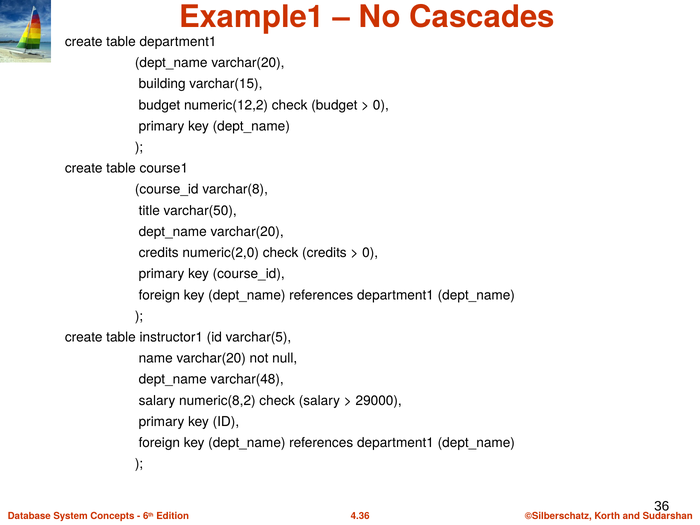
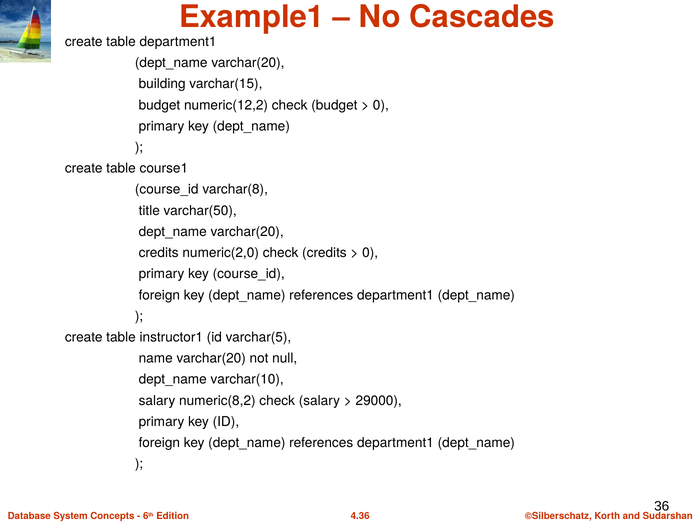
varchar(48: varchar(48 -> varchar(10
